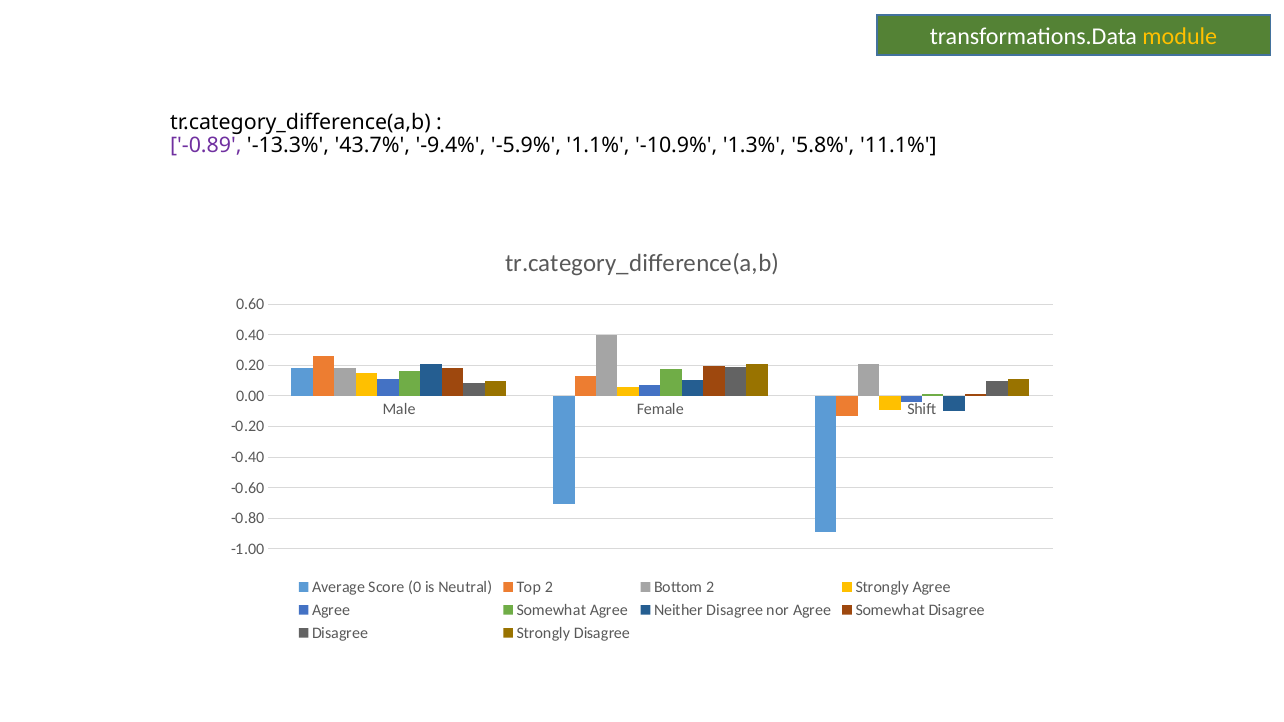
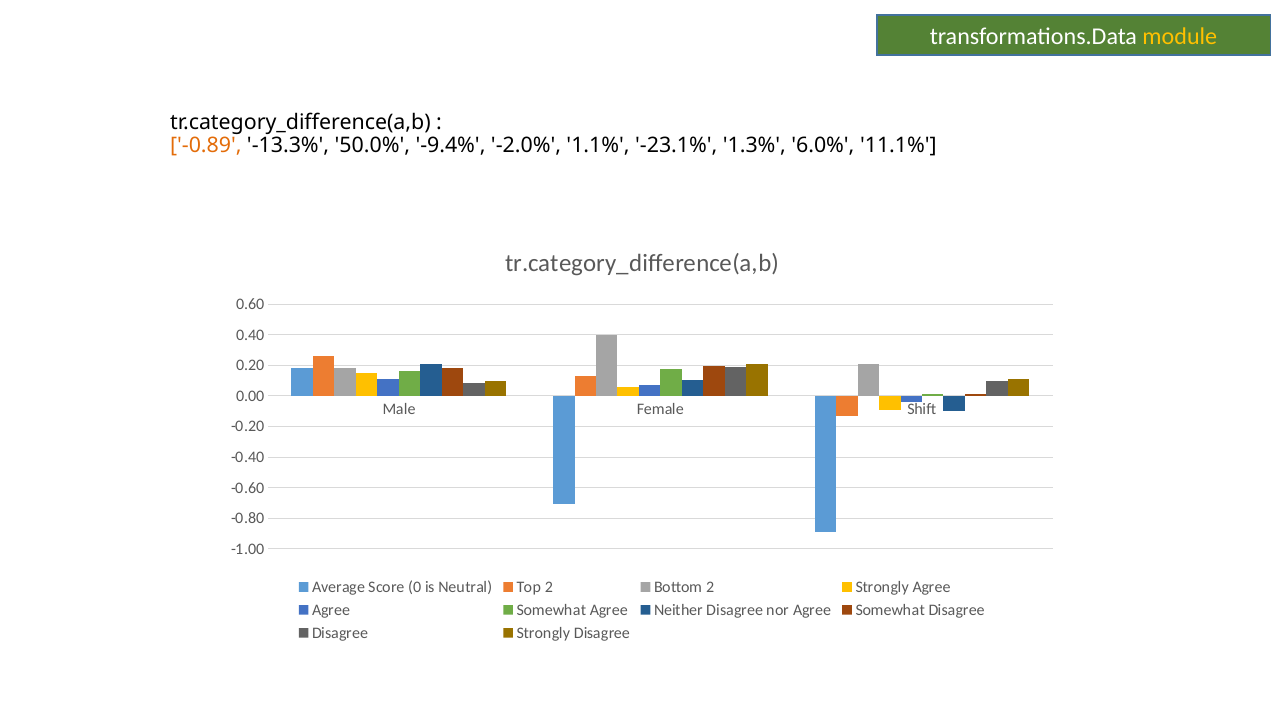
-0.89 colour: purple -> orange
43.7%: 43.7% -> 50.0%
-5.9%: -5.9% -> -2.0%
-10.9%: -10.9% -> -23.1%
5.8%: 5.8% -> 6.0%
